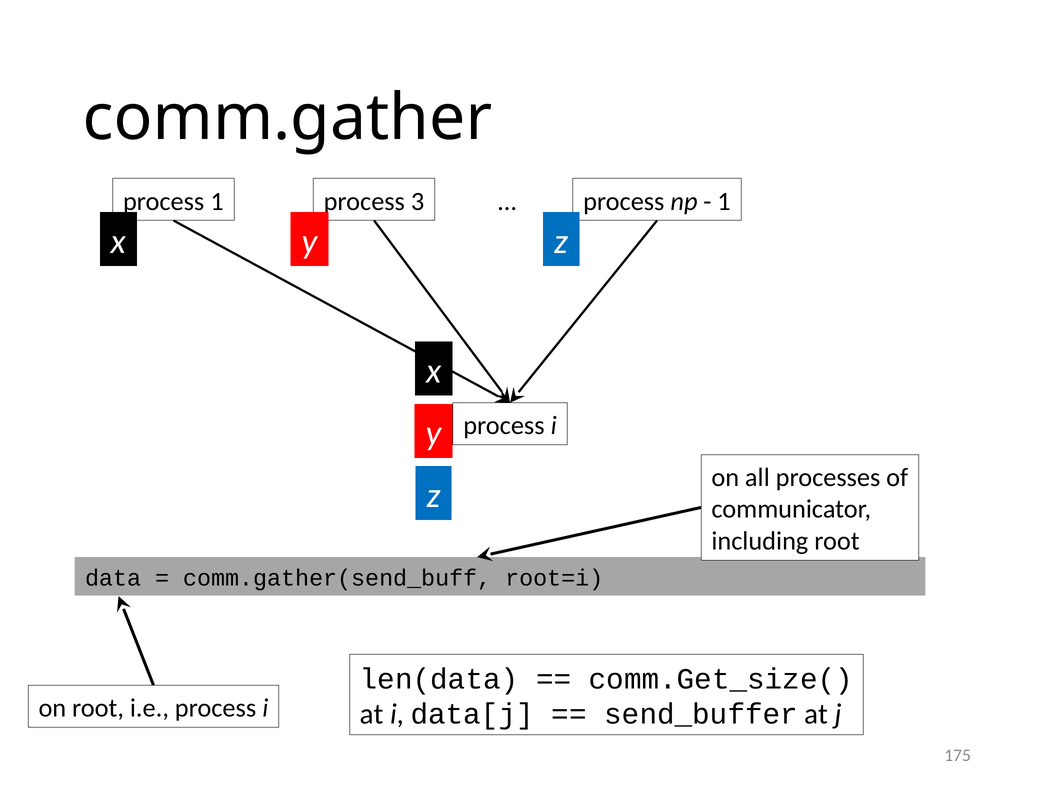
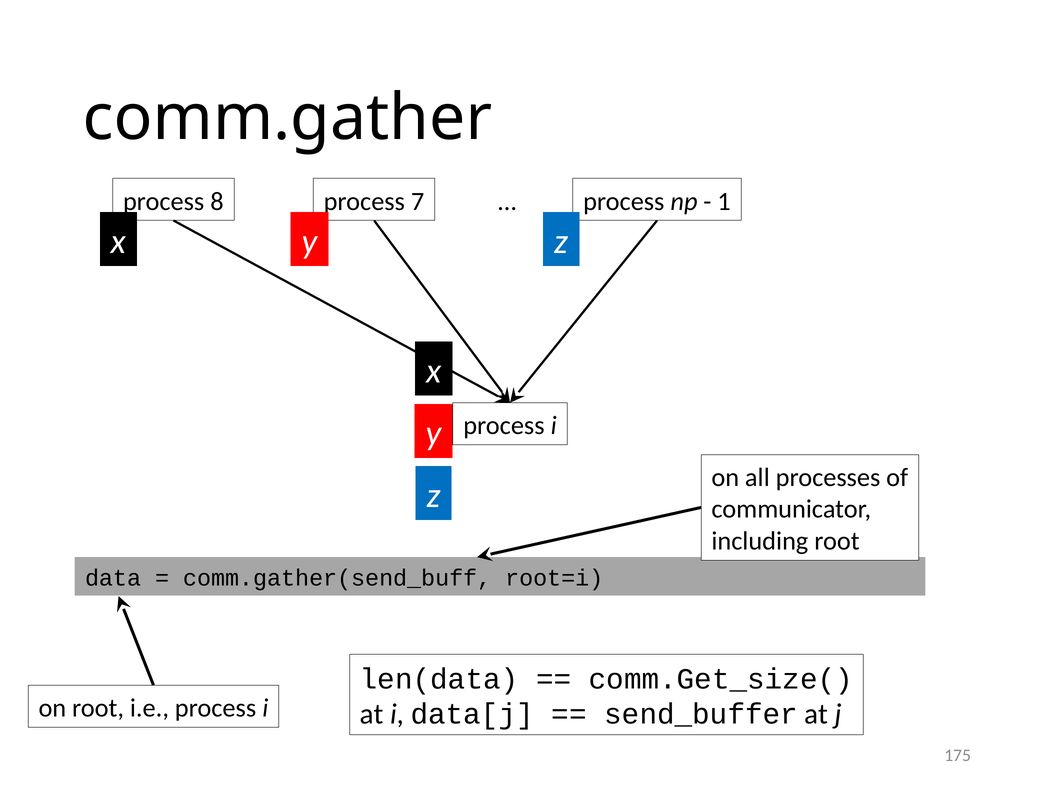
process 1: 1 -> 8
3: 3 -> 7
